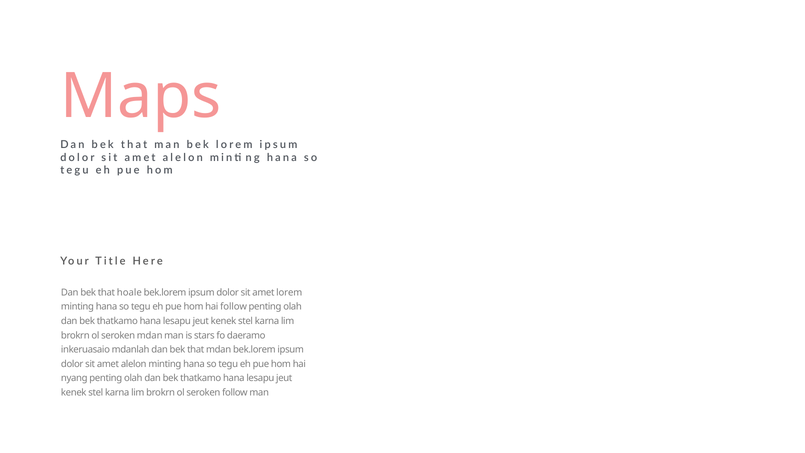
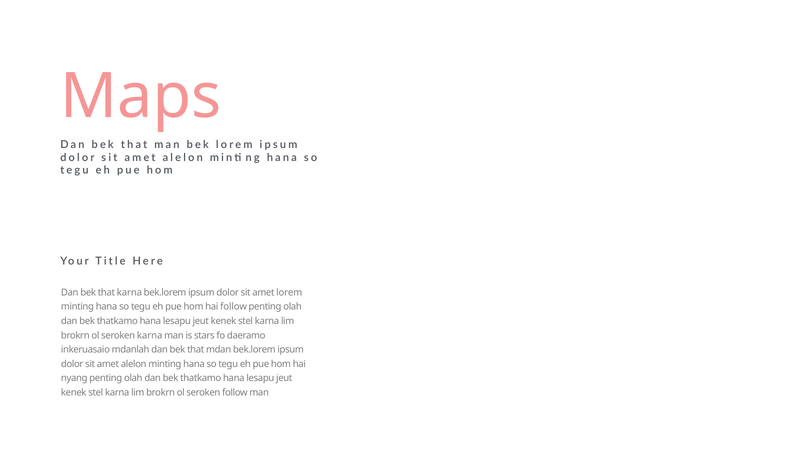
that hoale: hoale -> karna
seroken mdan: mdan -> karna
